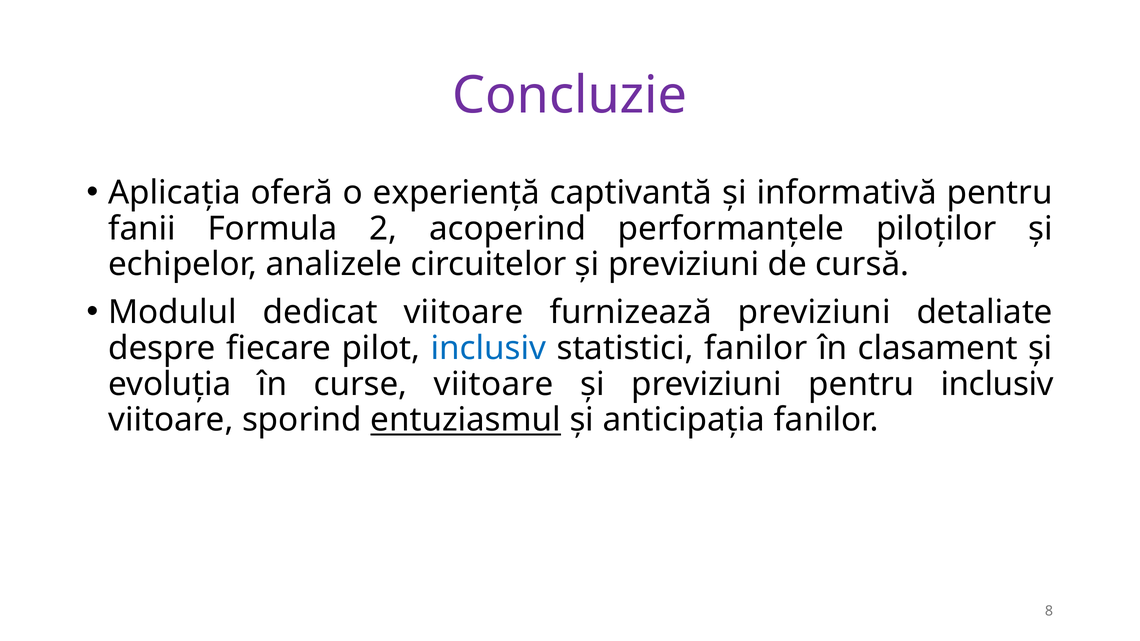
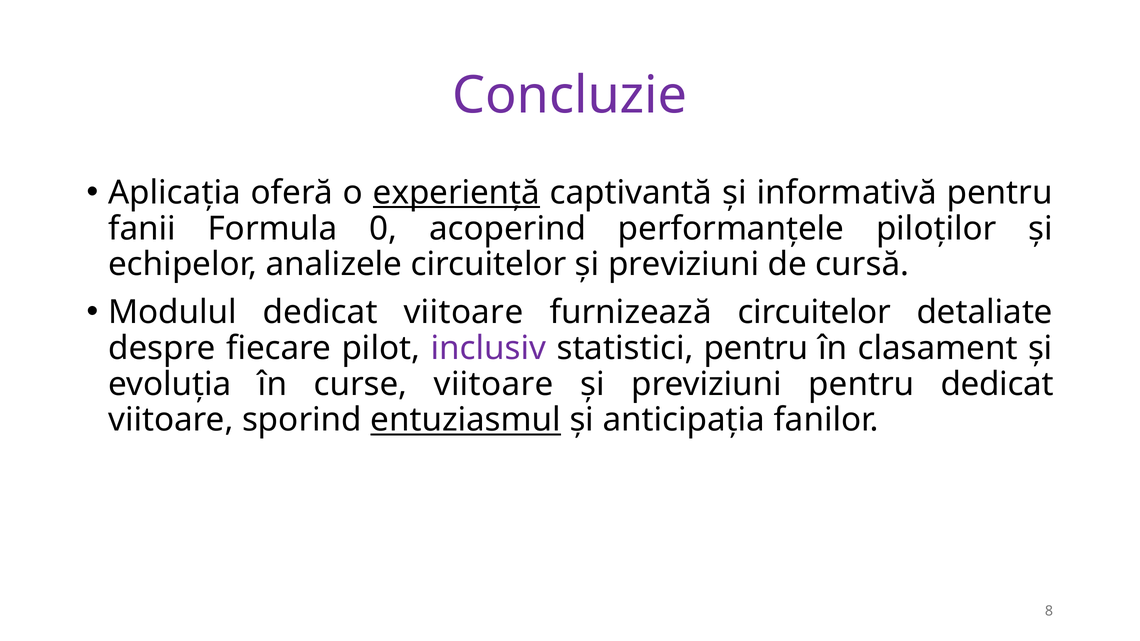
experiență underline: none -> present
2: 2 -> 0
furnizează previziuni: previziuni -> circuitelor
inclusiv at (488, 348) colour: blue -> purple
statistici fanilor: fanilor -> pentru
pentru inclusiv: inclusiv -> dedicat
